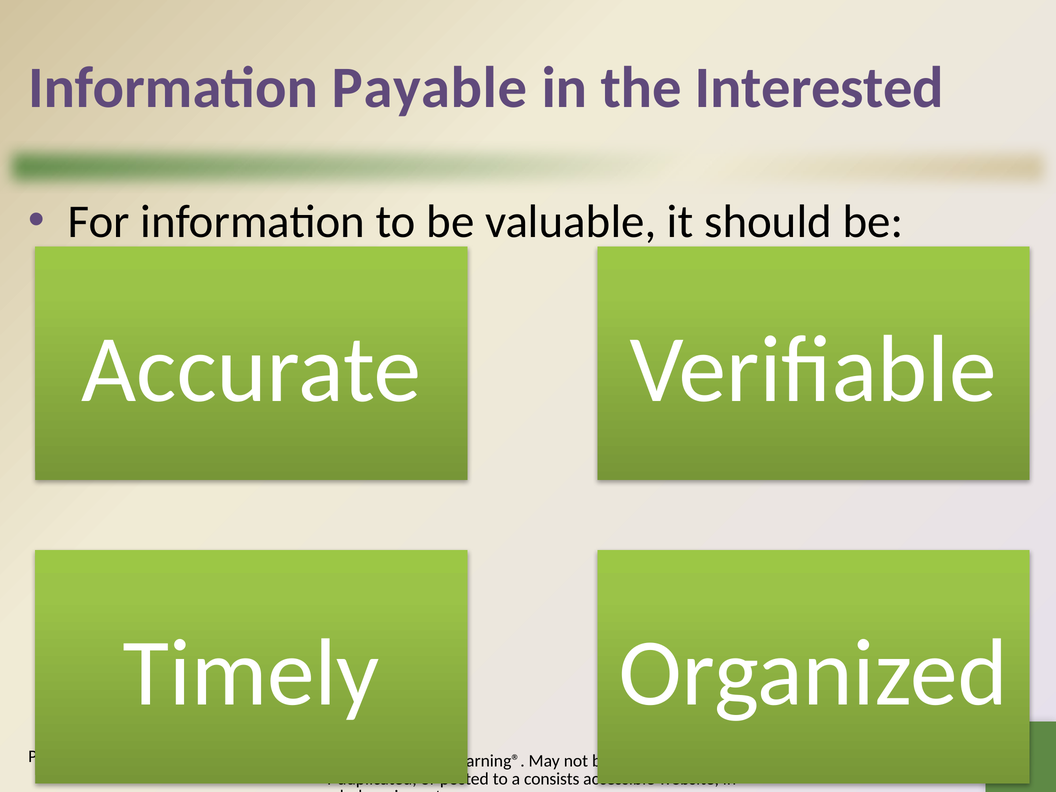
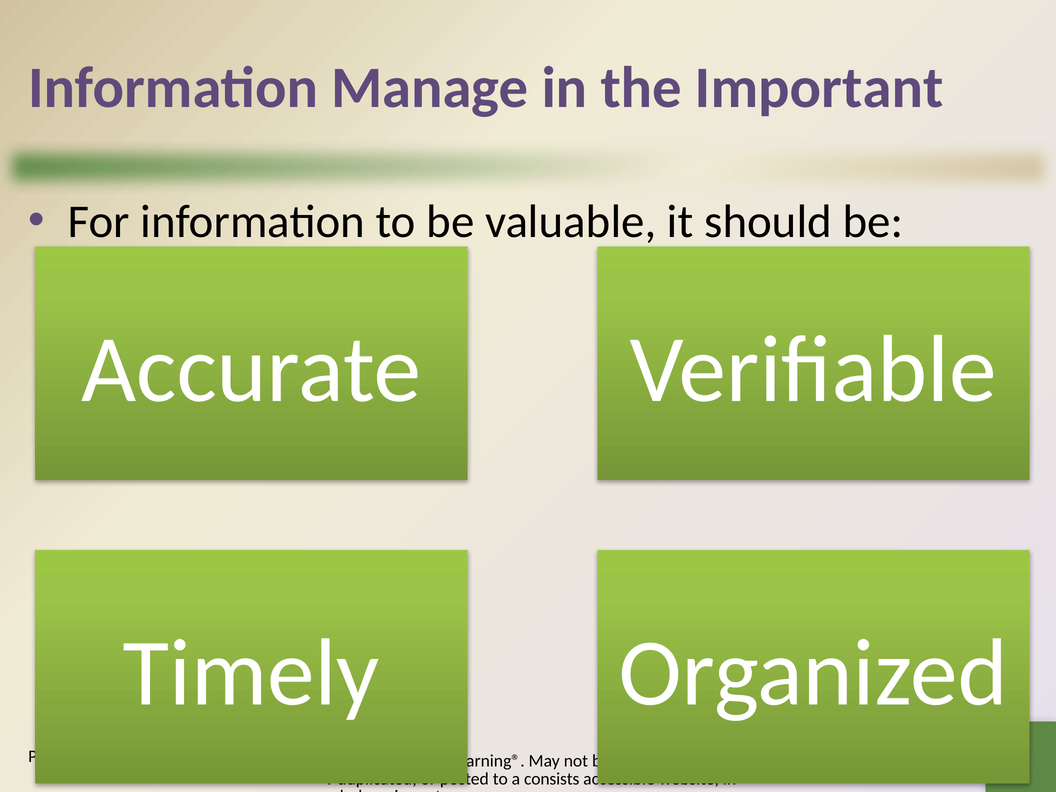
Payable: Payable -> Manage
Interested: Interested -> Important
